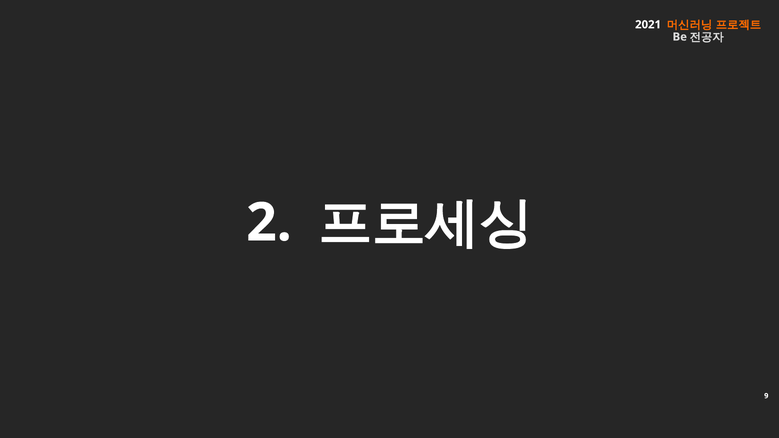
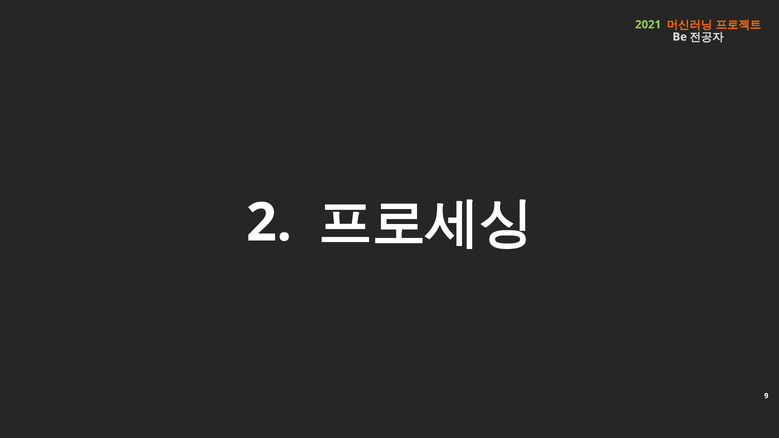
2021 colour: white -> light green
